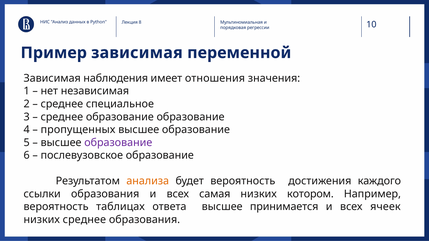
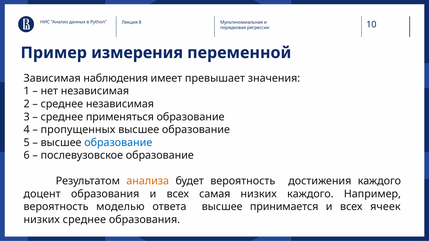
Пример зависимая: зависимая -> измерения
отношения: отношения -> превышает
среднее специальное: специальное -> независимая
среднее образование: образование -> применяться
образование at (118, 143) colour: purple -> blue
ссылки: ссылки -> доцент
низких котором: котором -> каждого
таблицах: таблицах -> моделью
